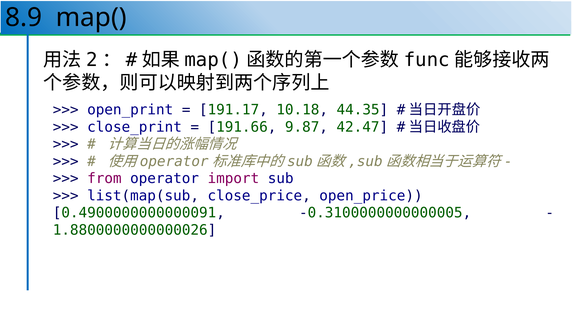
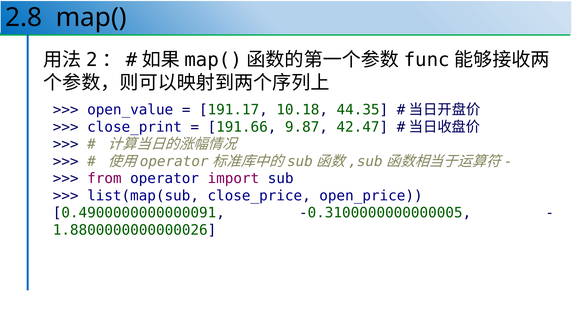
8.9: 8.9 -> 2.8
open_print: open_print -> open_value
